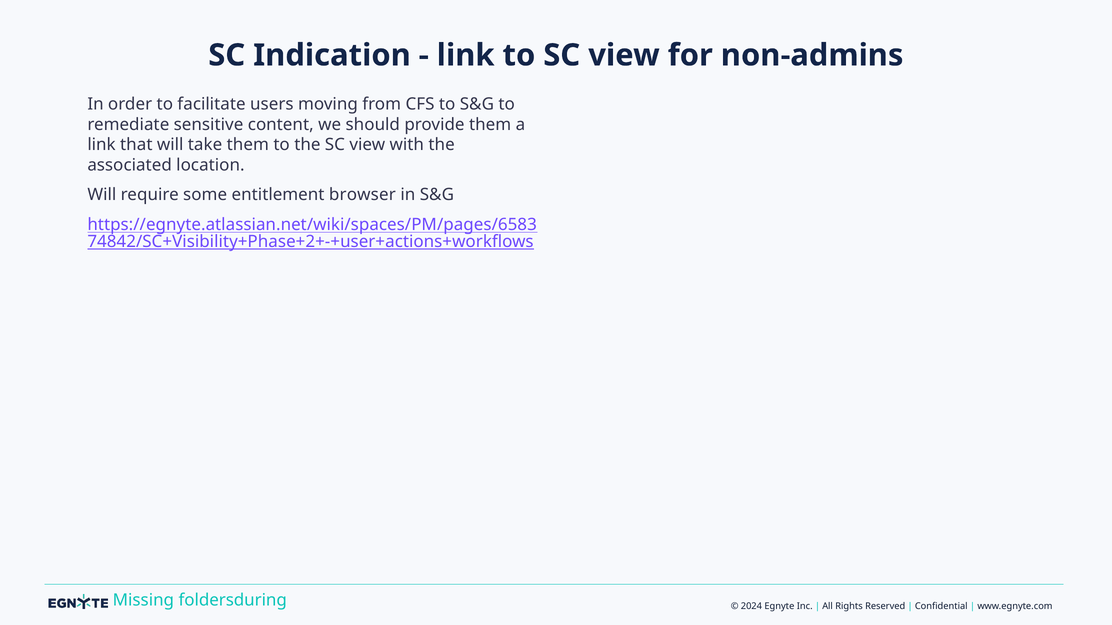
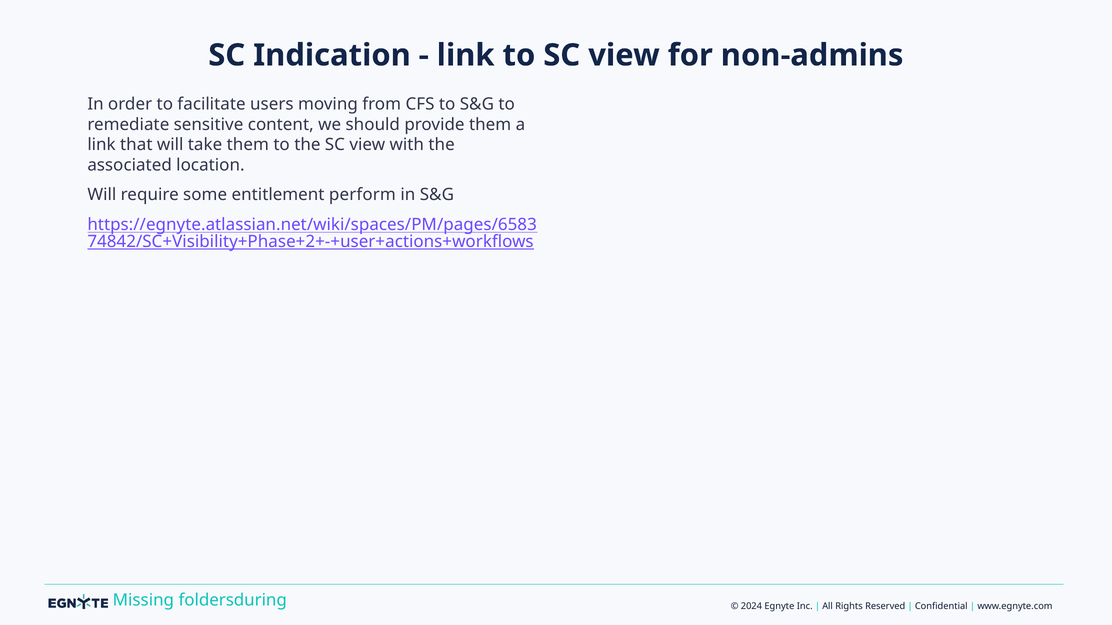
browser: browser -> perform
